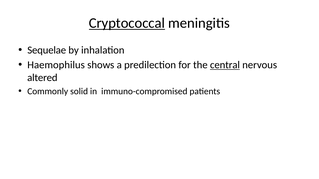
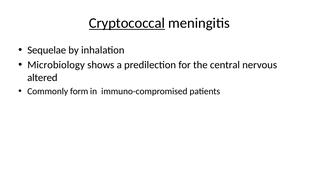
Haemophilus: Haemophilus -> Microbiology
central underline: present -> none
solid: solid -> form
